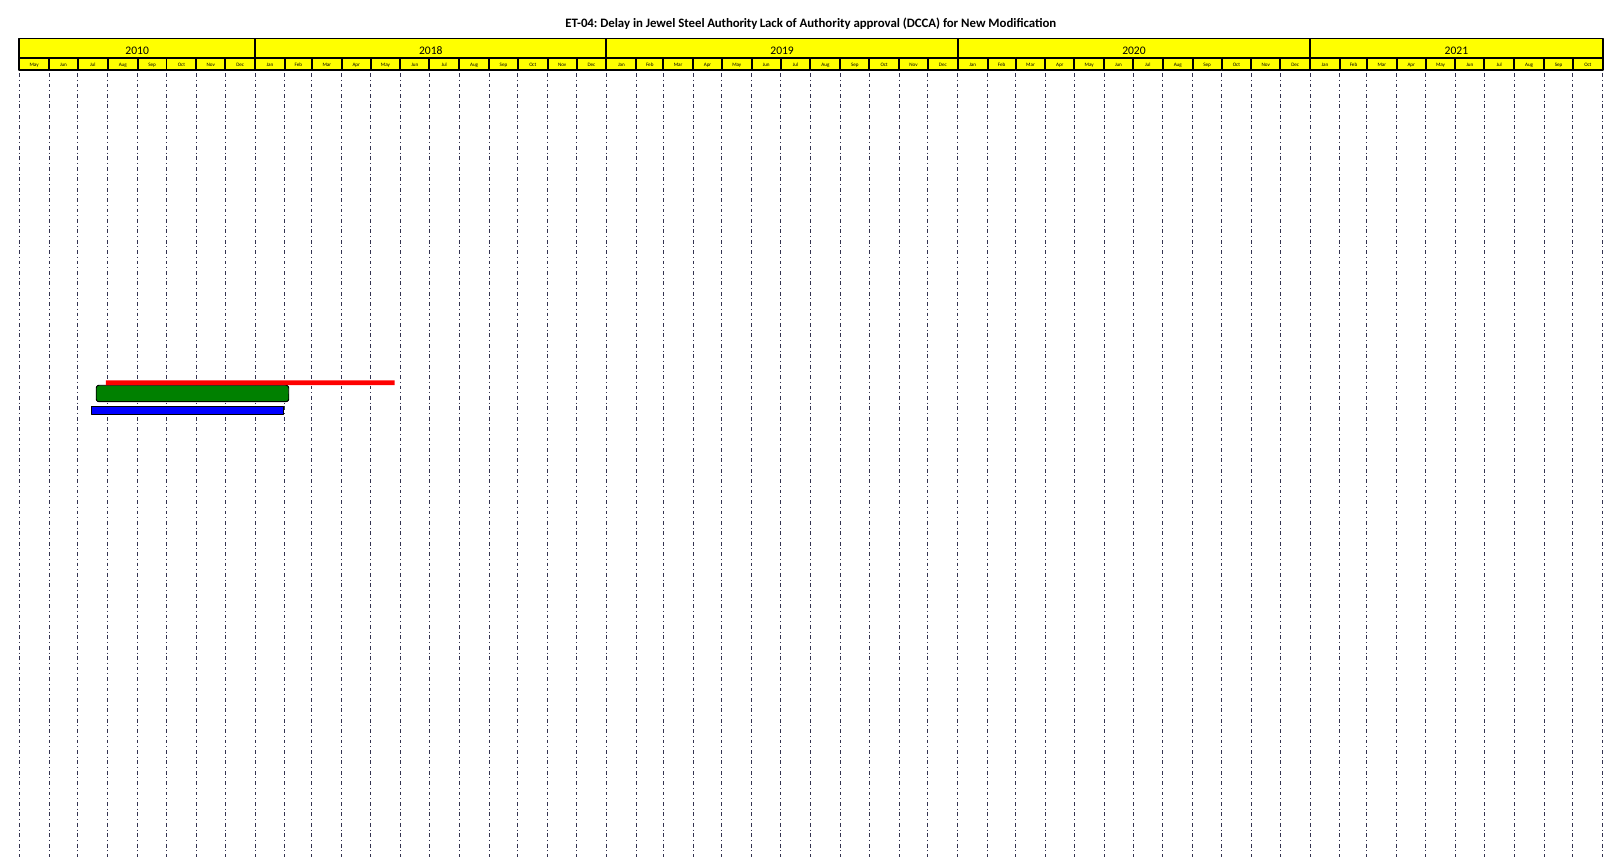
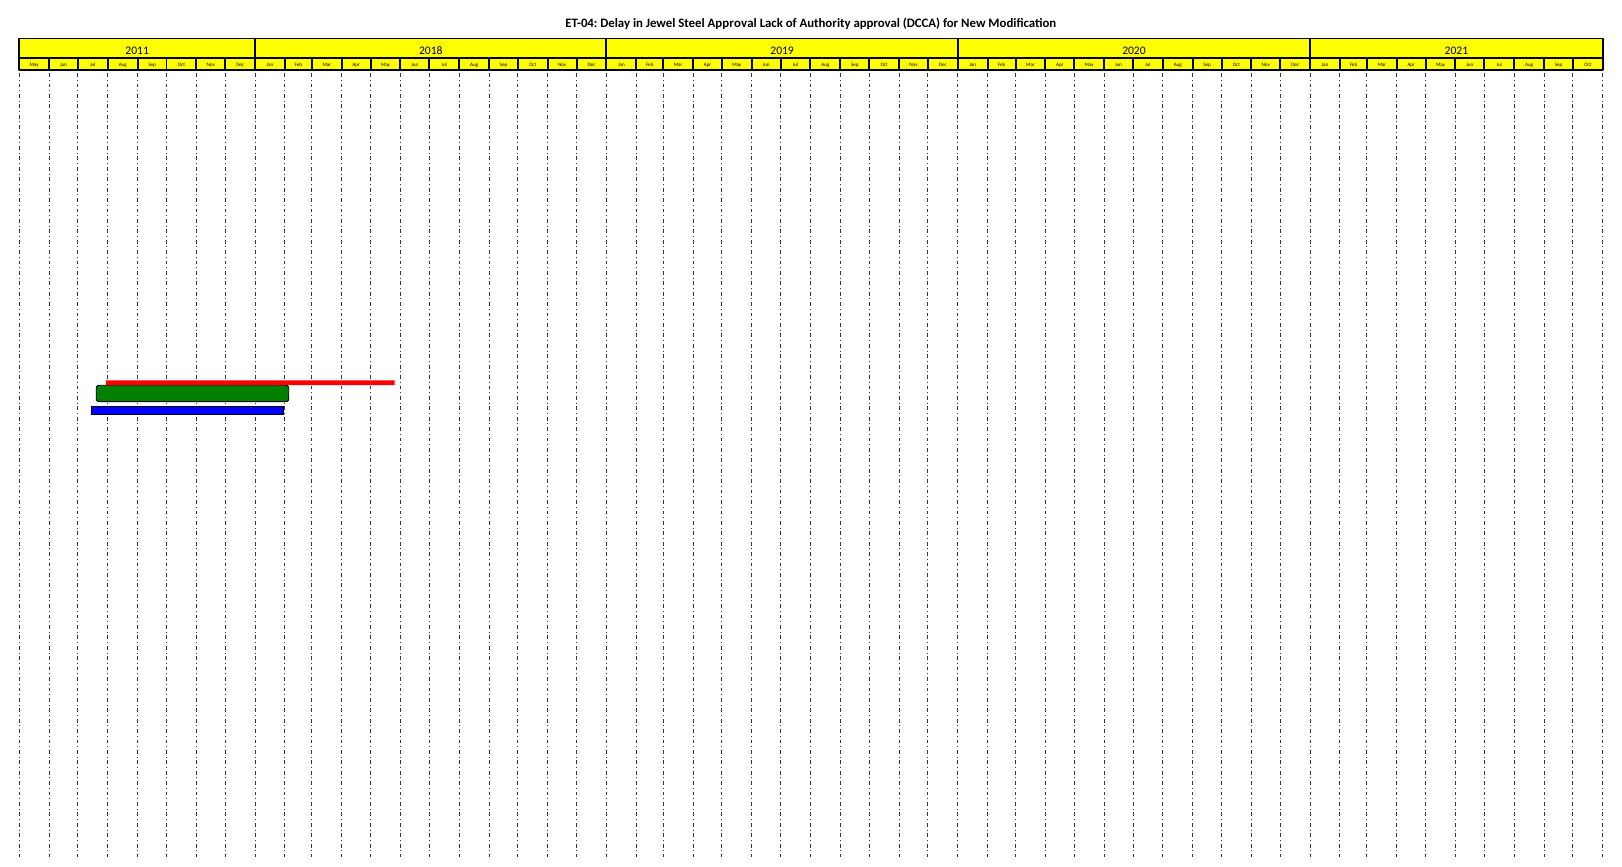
Steel Authority: Authority -> Approval
2010: 2010 -> 2011
